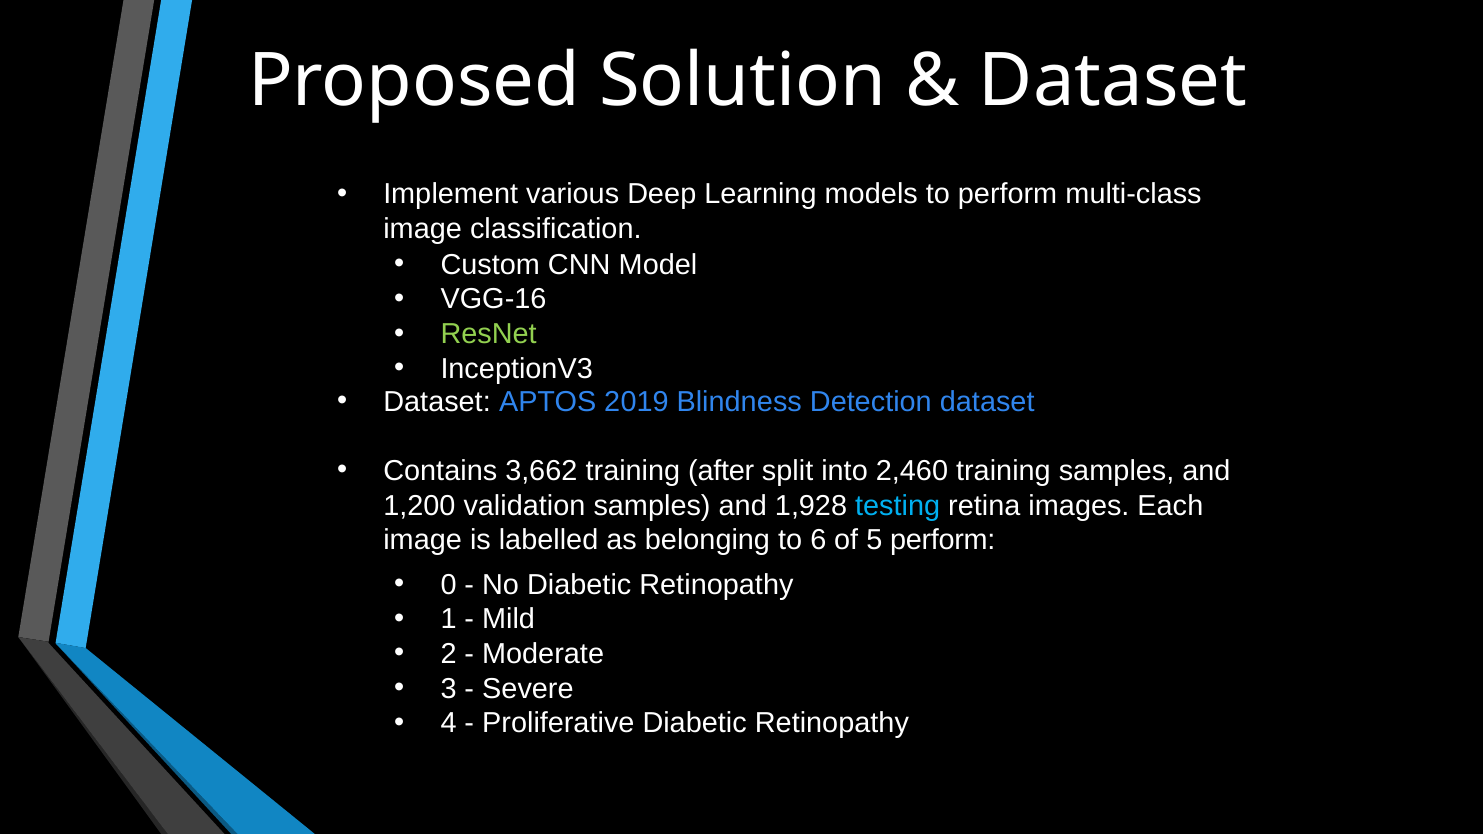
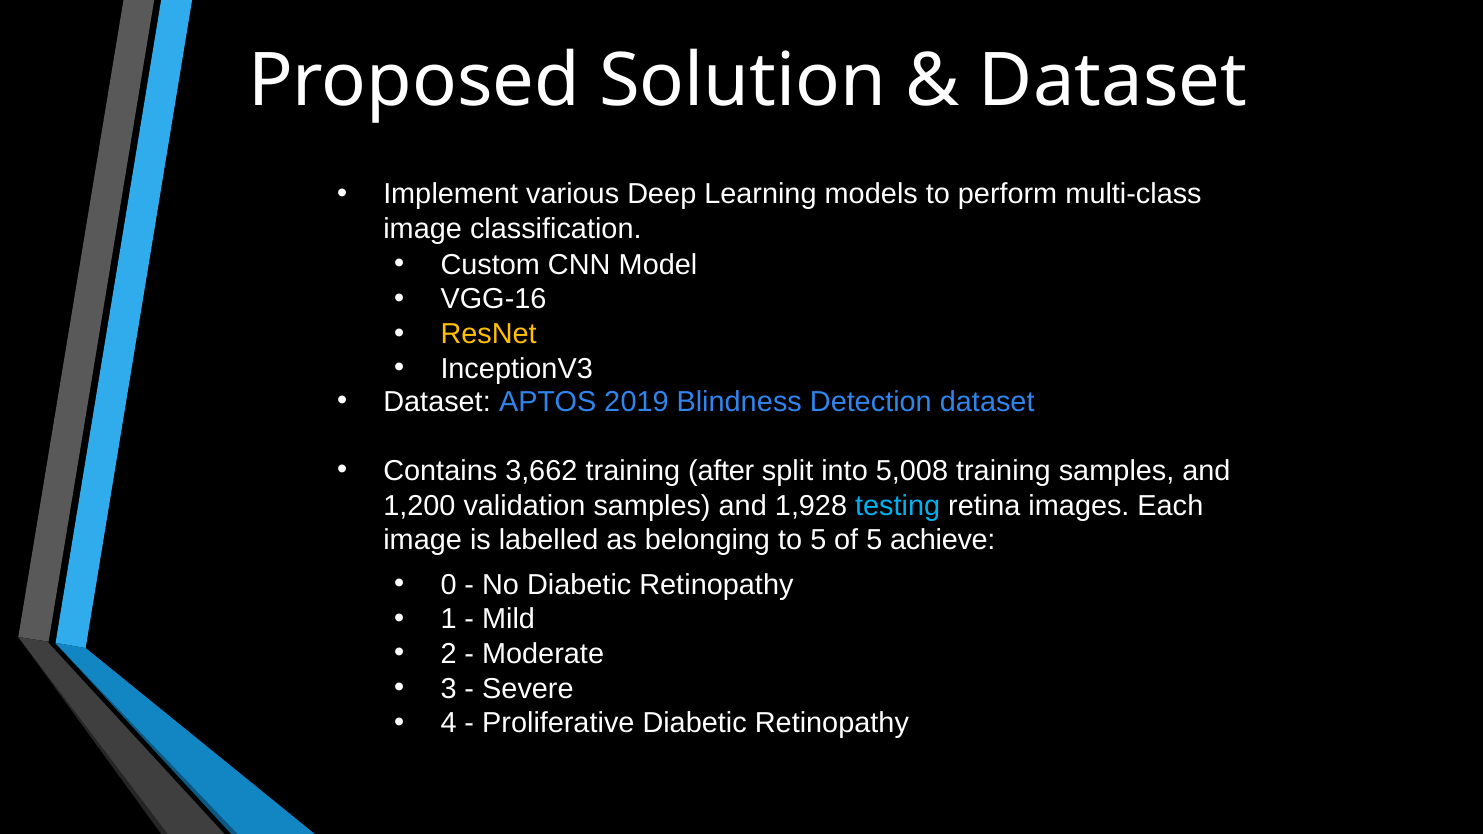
ResNet colour: light green -> yellow
2,460: 2,460 -> 5,008
to 6: 6 -> 5
5 perform: perform -> achieve
